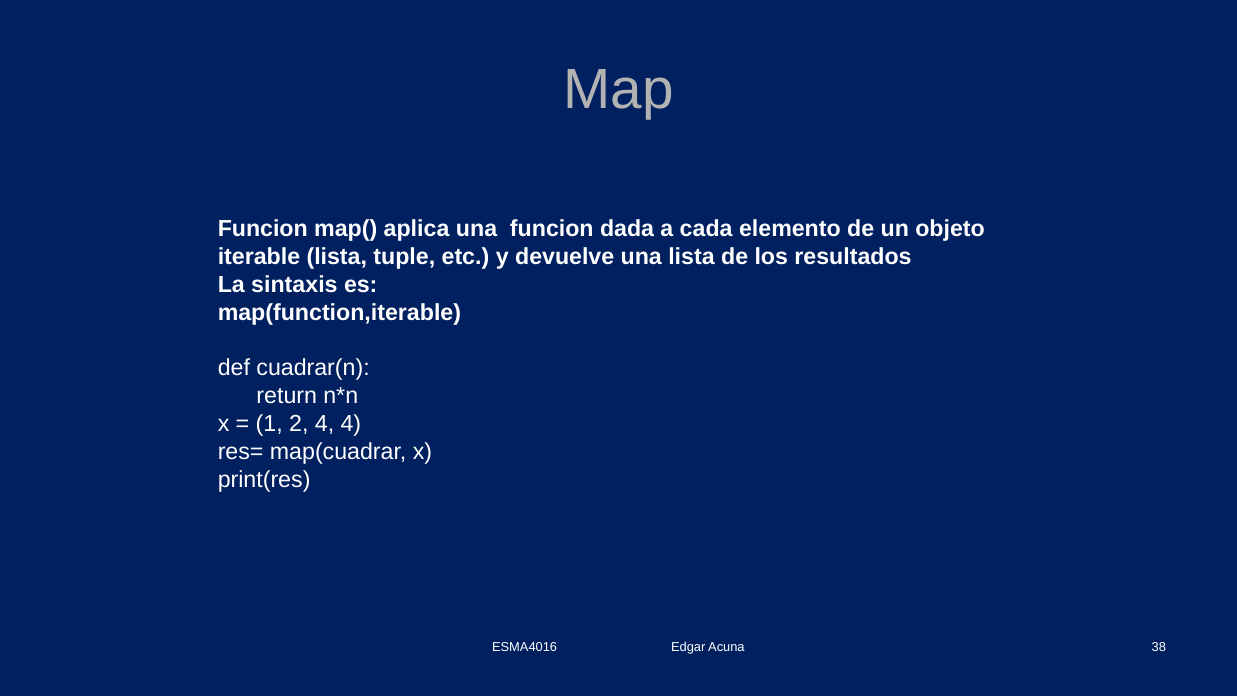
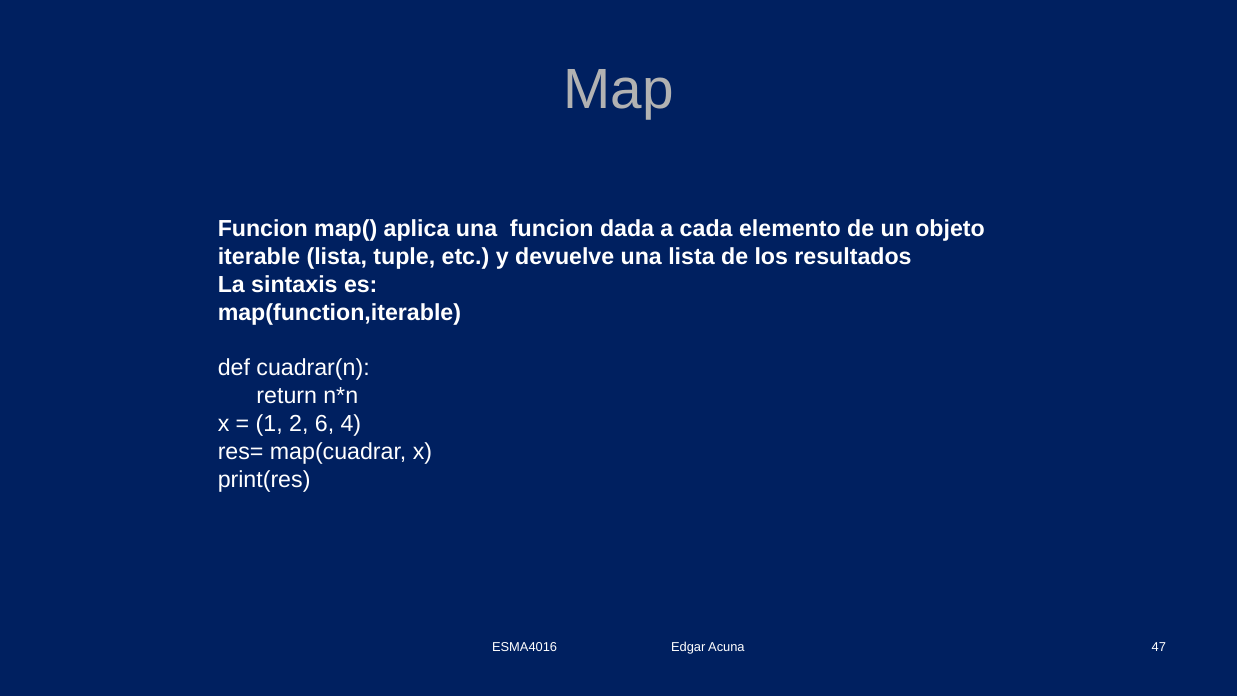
2 4: 4 -> 6
38: 38 -> 47
